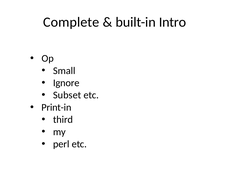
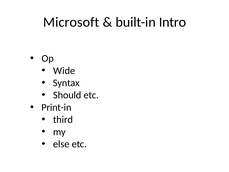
Complete: Complete -> Microsoft
Small: Small -> Wide
Ignore: Ignore -> Syntax
Subset: Subset -> Should
perl: perl -> else
